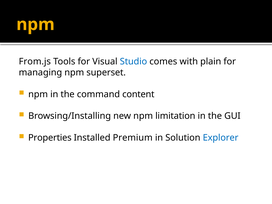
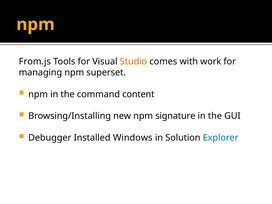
Studio colour: blue -> orange
plain: plain -> work
limitation: limitation -> signature
Properties: Properties -> Debugger
Premium: Premium -> Windows
